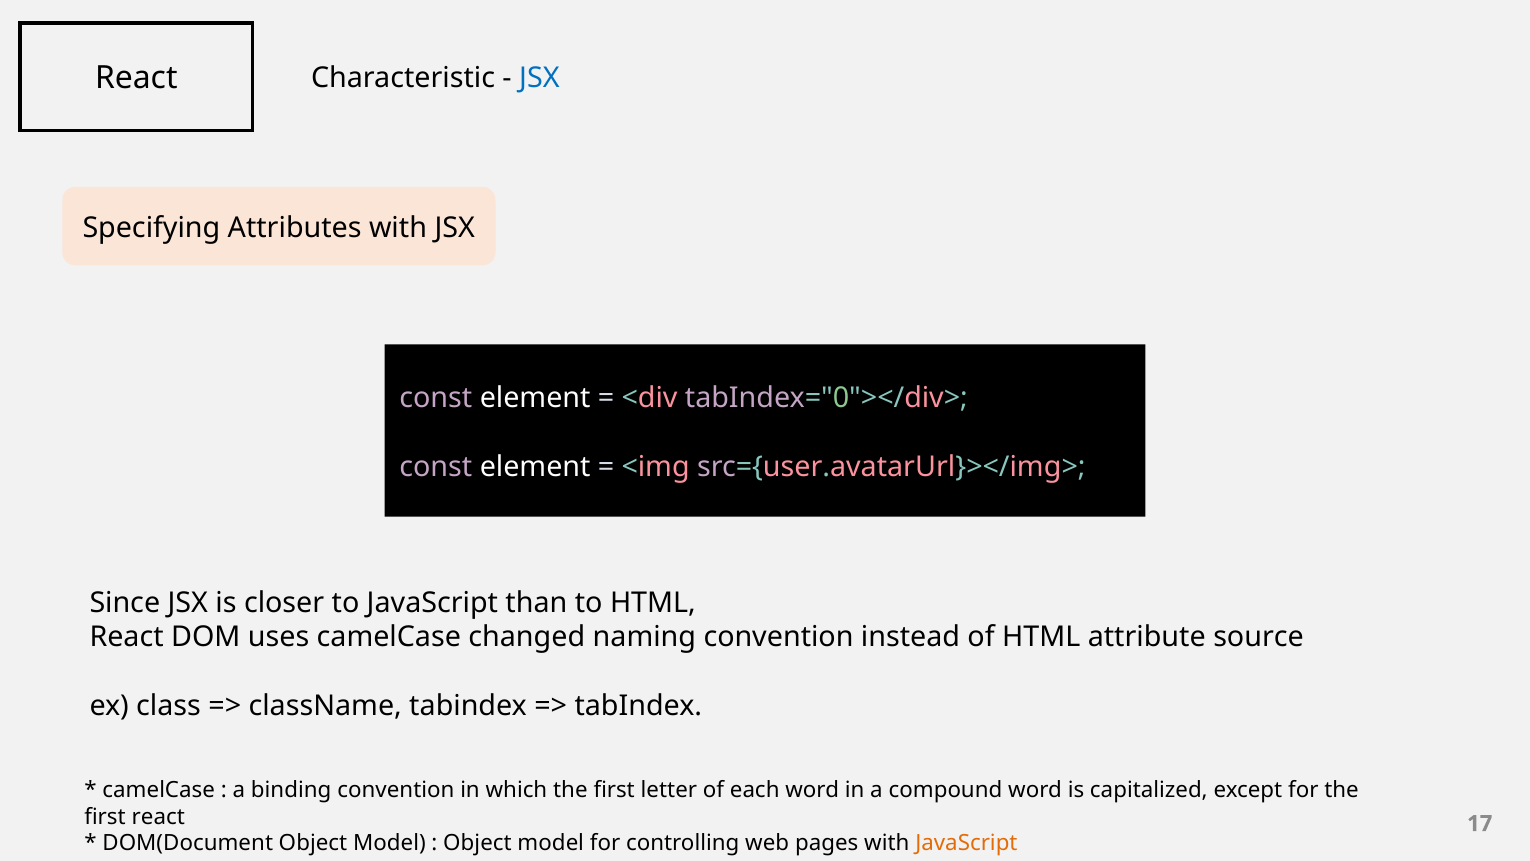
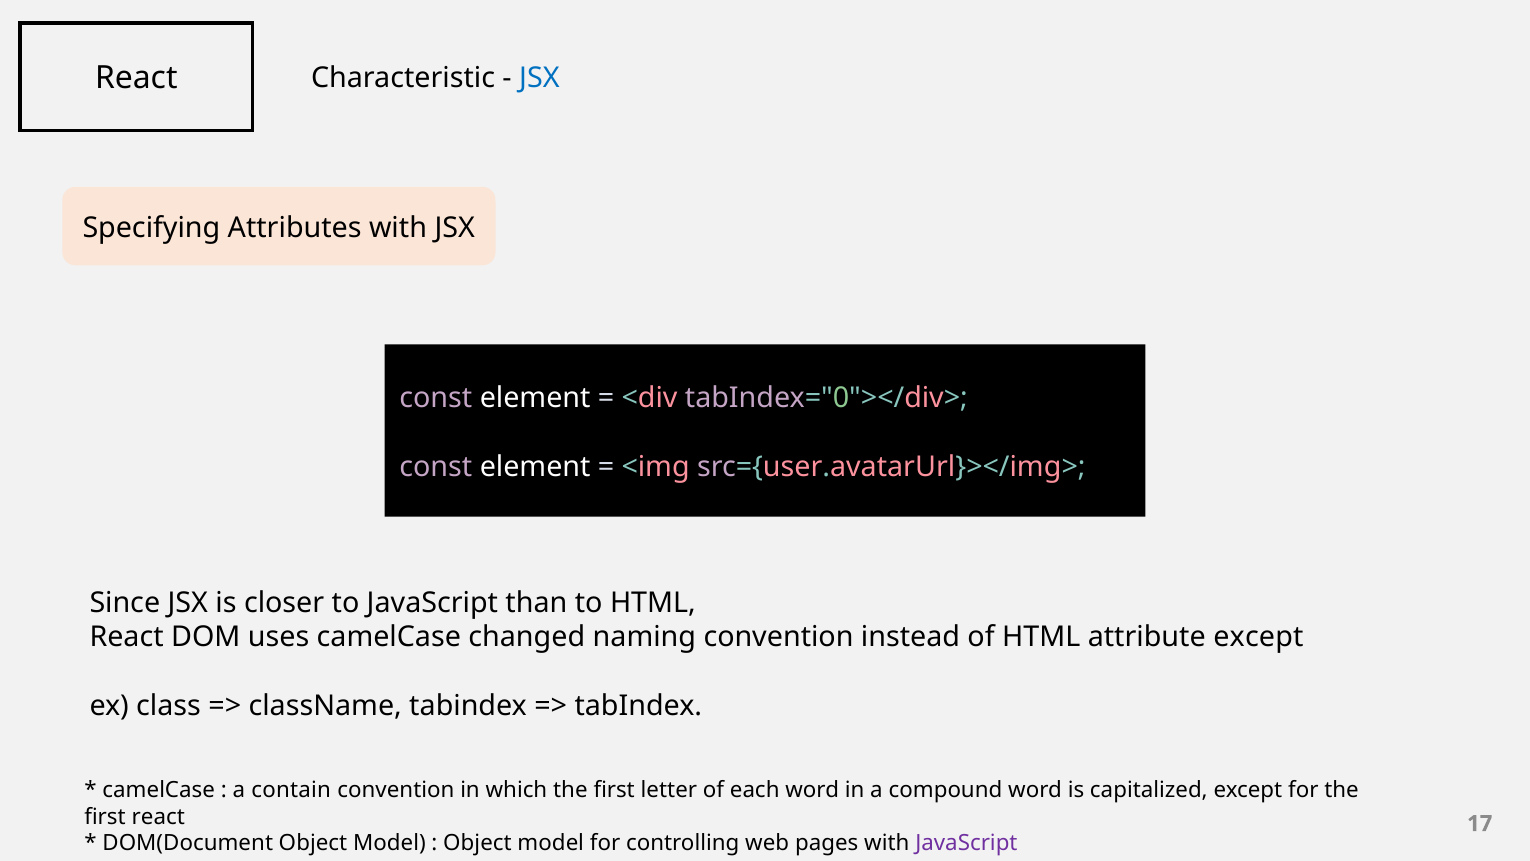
attribute source: source -> except
binding: binding -> contain
JavaScript at (966, 843) colour: orange -> purple
